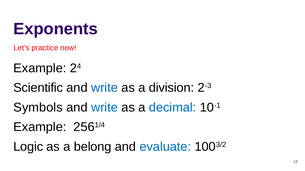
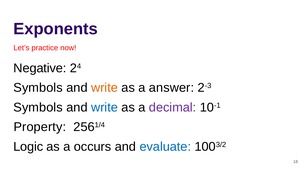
Example at (40, 68): Example -> Negative
Scientific at (38, 88): Scientific -> Symbols
write at (104, 88) colour: blue -> orange
division: division -> answer
decimal colour: blue -> purple
Example at (40, 127): Example -> Property
belong: belong -> occurs
